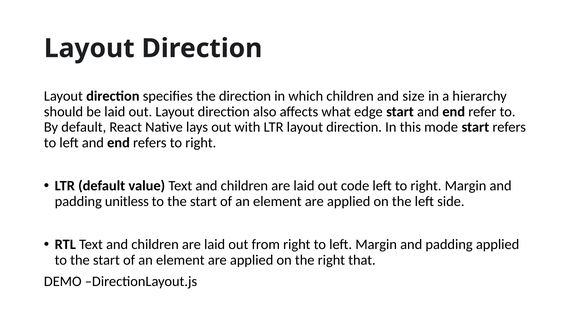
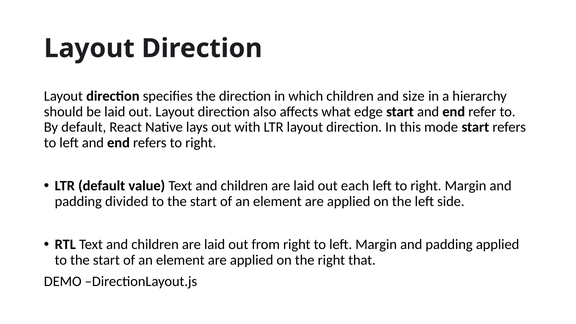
code: code -> each
unitless: unitless -> divided
